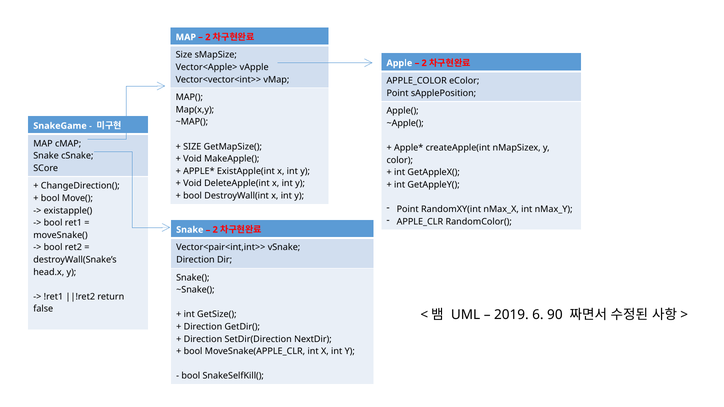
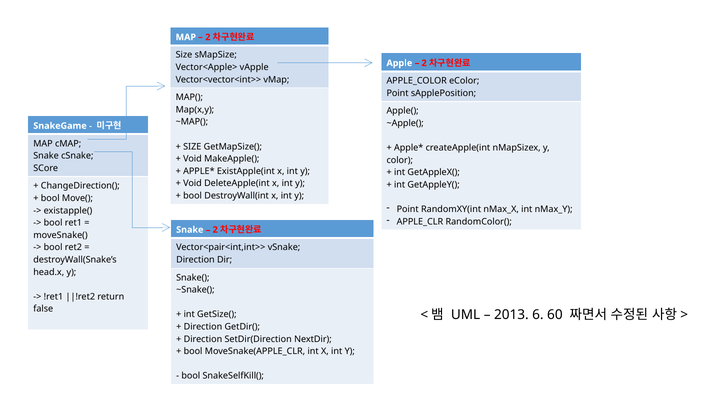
2019: 2019 -> 2013
90: 90 -> 60
